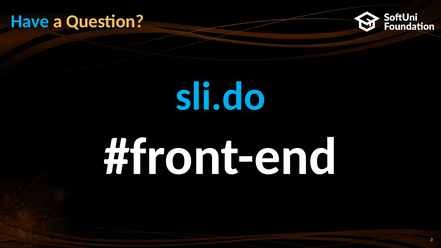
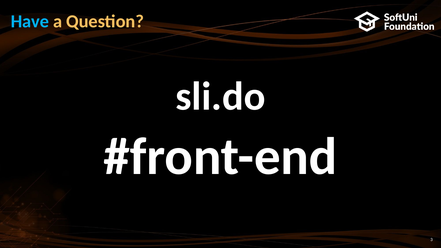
sli.do colour: light blue -> white
